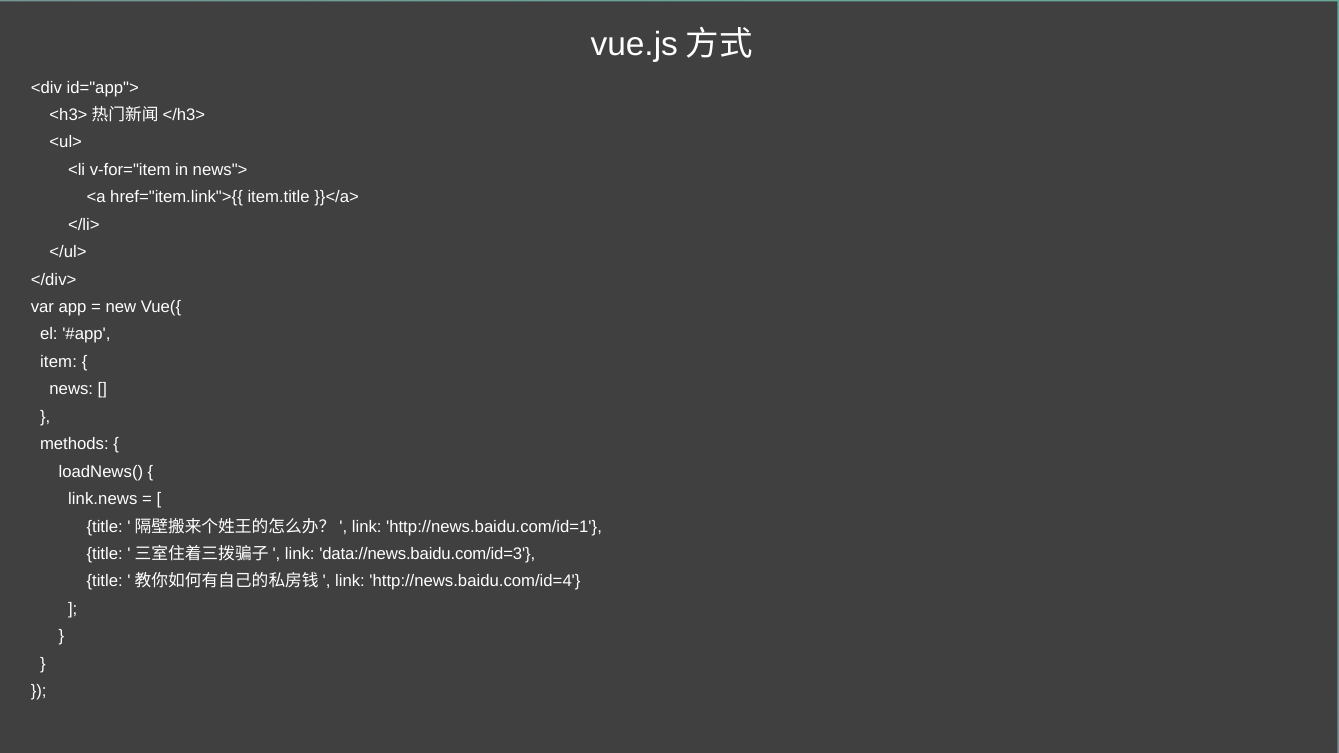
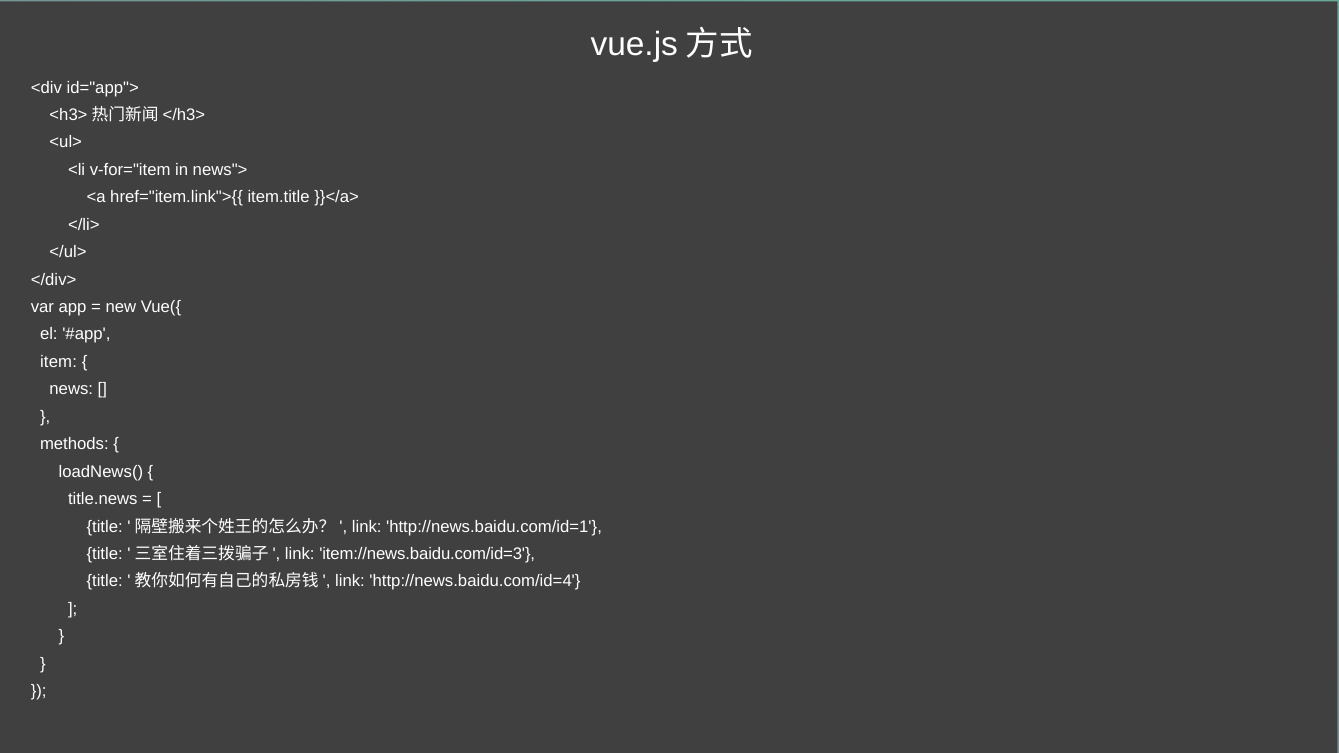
link.news: link.news -> title.news
data://news.baidu.com/id=3: data://news.baidu.com/id=3 -> item://news.baidu.com/id=3
